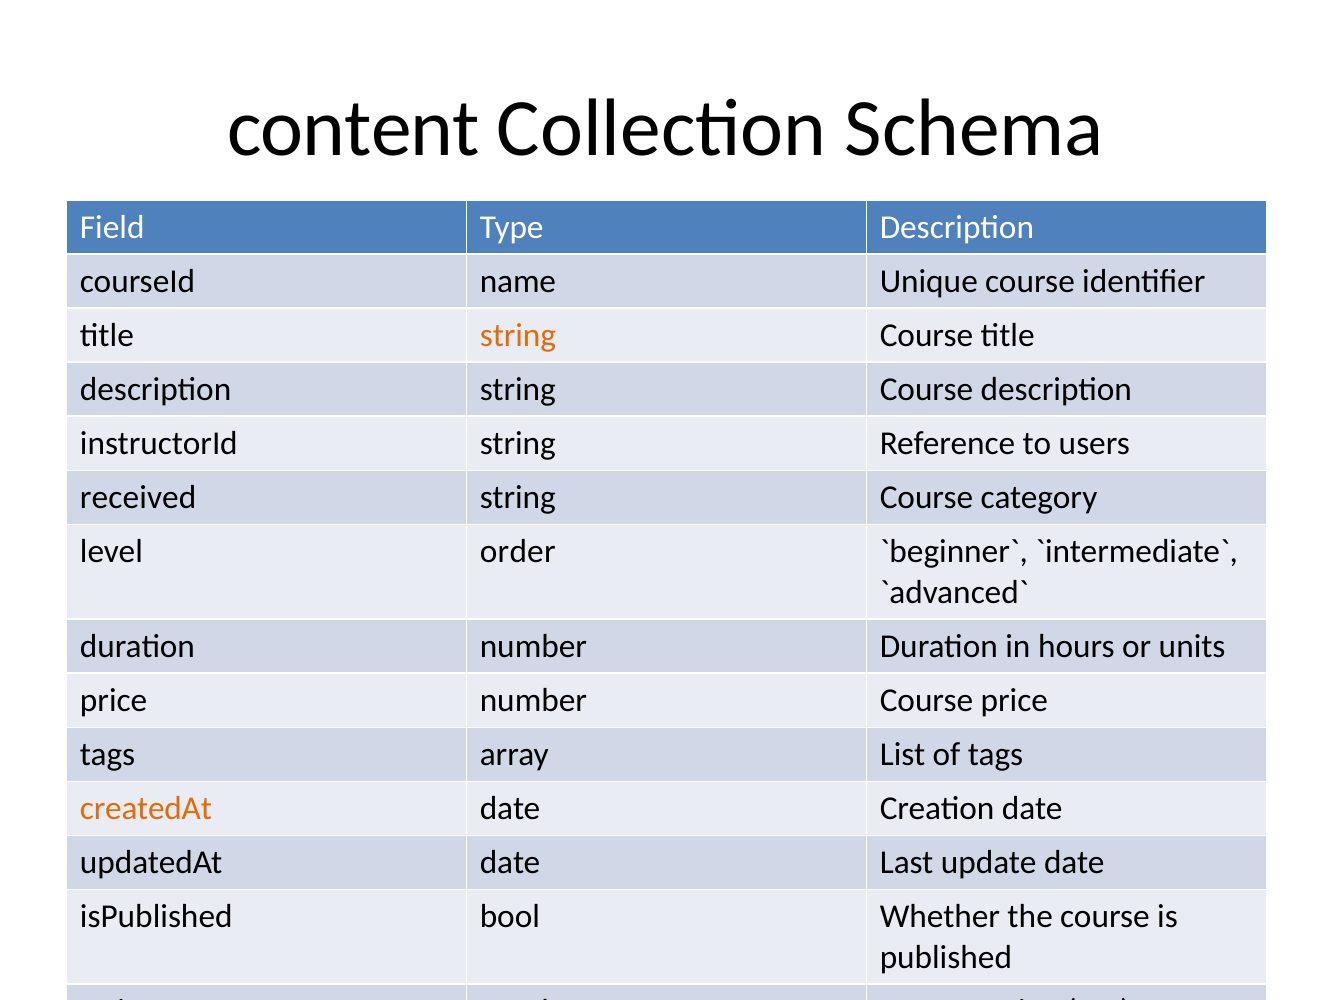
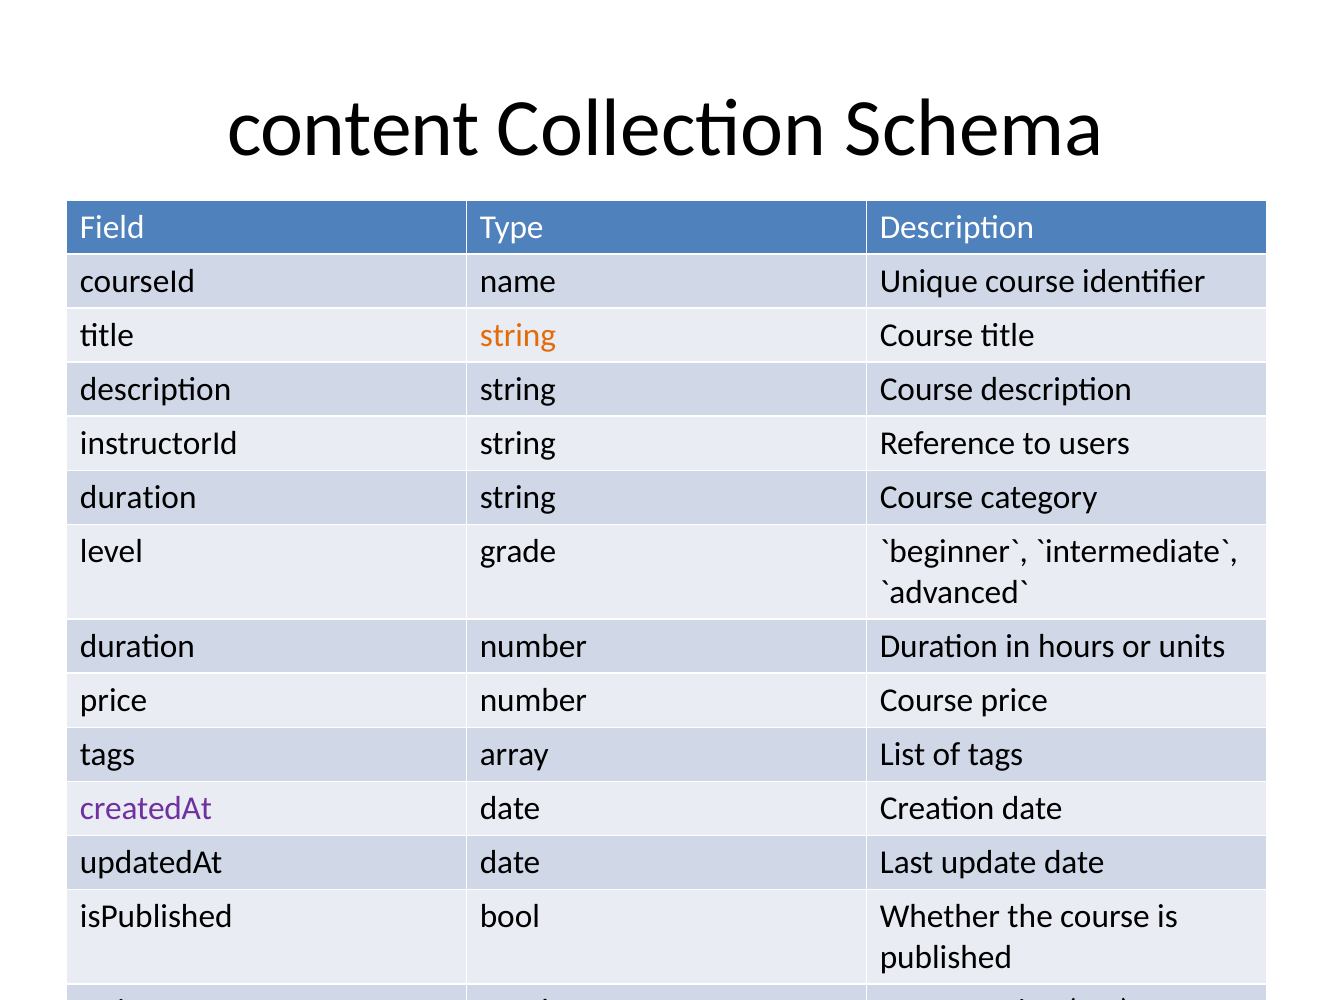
received at (138, 498): received -> duration
order: order -> grade
createdAt colour: orange -> purple
